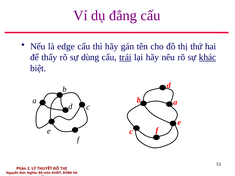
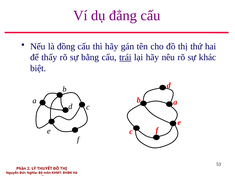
edge: edge -> đồng
dùng: dùng -> bằng
khác underline: present -> none
